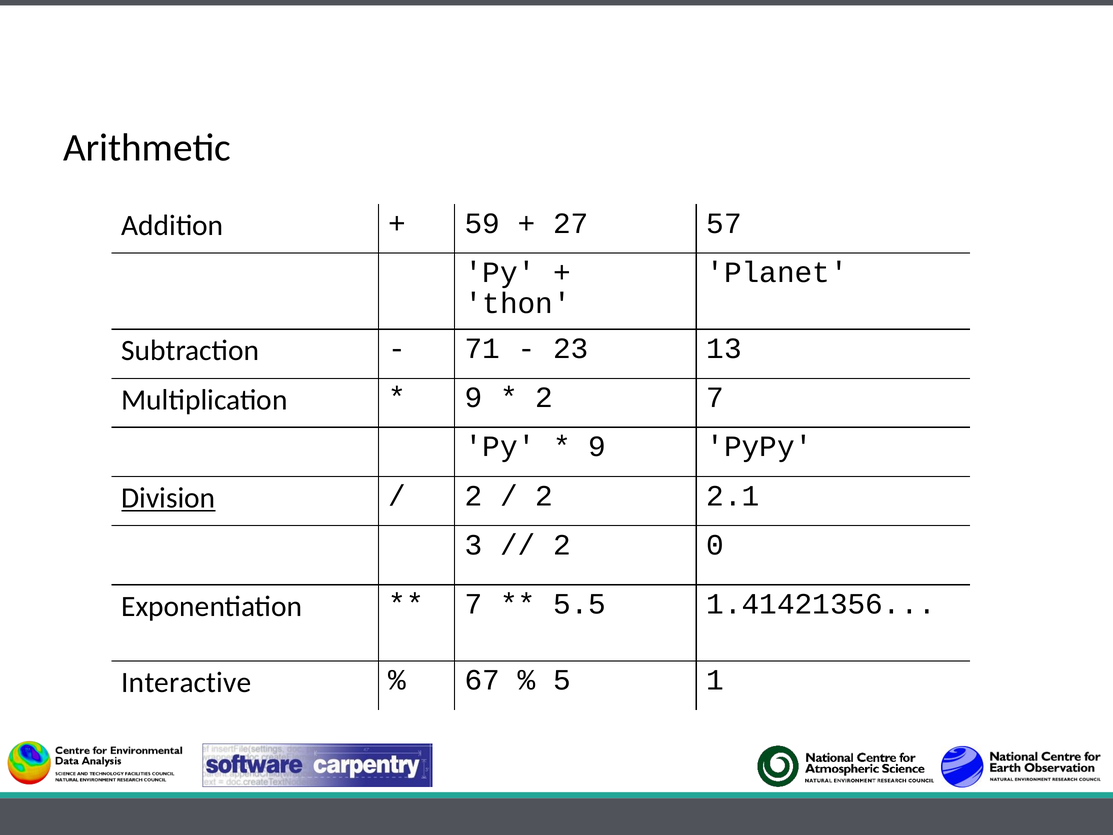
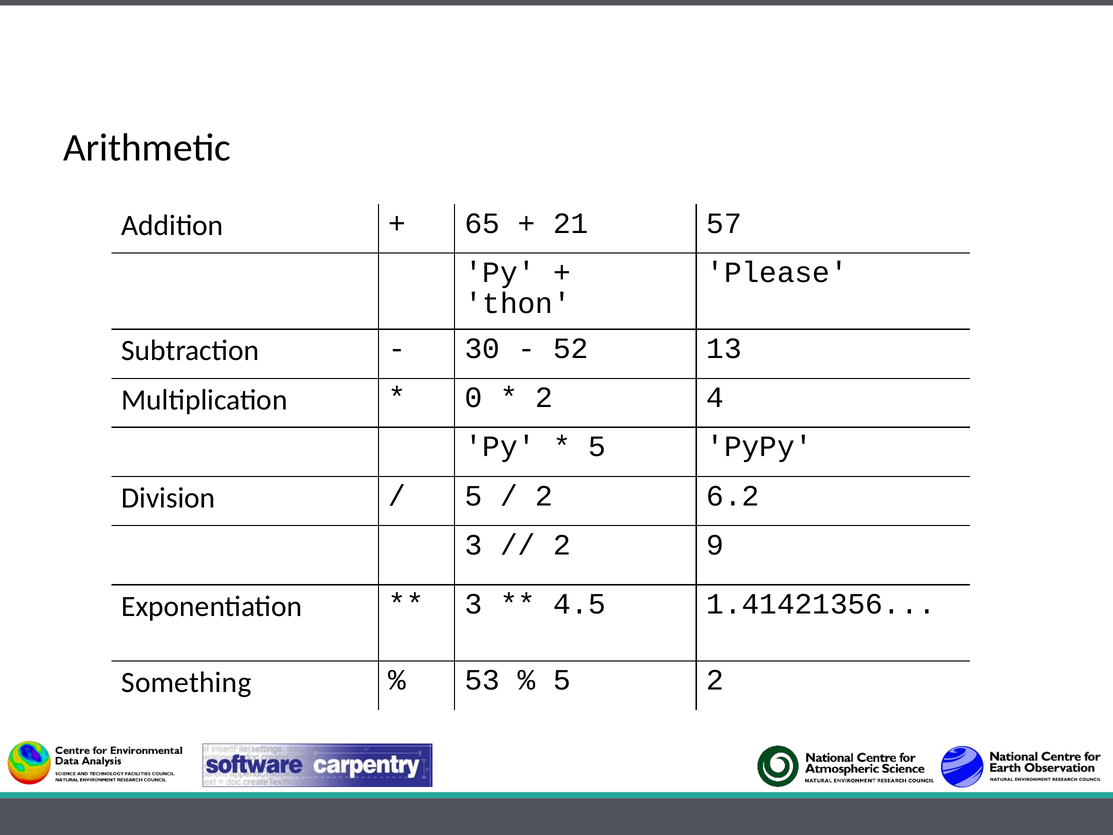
59: 59 -> 65
27: 27 -> 21
Planet: Planet -> Please
71: 71 -> 30
23: 23 -> 52
9 at (474, 398): 9 -> 0
2 7: 7 -> 4
9 at (597, 446): 9 -> 5
Division underline: present -> none
2 at (474, 496): 2 -> 5
2.1: 2.1 -> 6.2
0: 0 -> 9
7 at (474, 604): 7 -> 3
5.5: 5.5 -> 4.5
Interactive: Interactive -> Something
67: 67 -> 53
5 1: 1 -> 2
